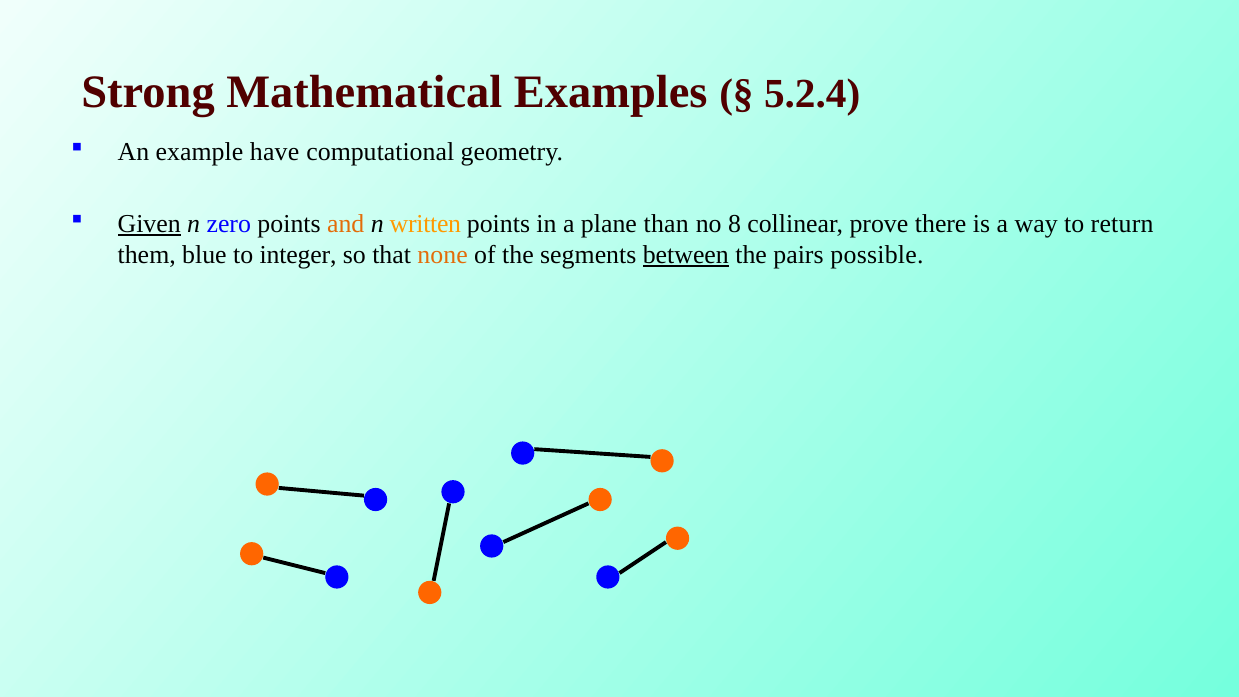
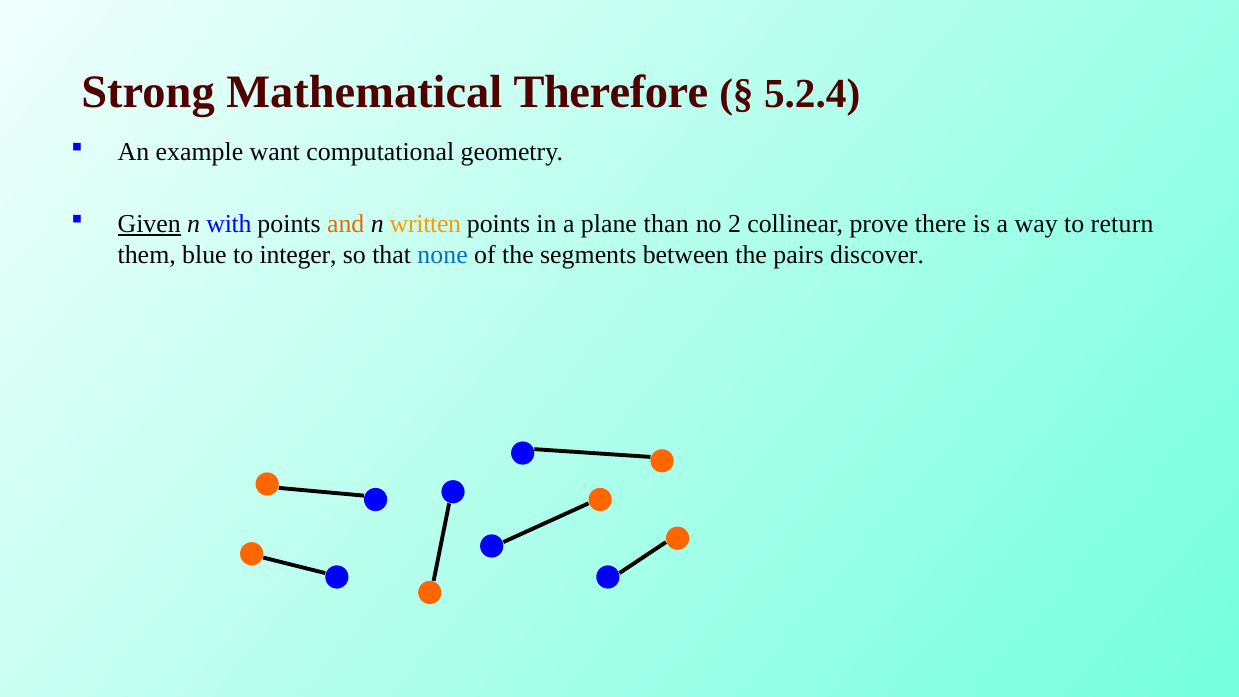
Examples: Examples -> Therefore
have: have -> want
zero: zero -> with
8: 8 -> 2
none colour: orange -> blue
between underline: present -> none
possible: possible -> discover
